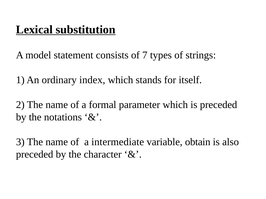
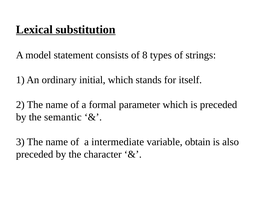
7: 7 -> 8
index: index -> initial
notations: notations -> semantic
